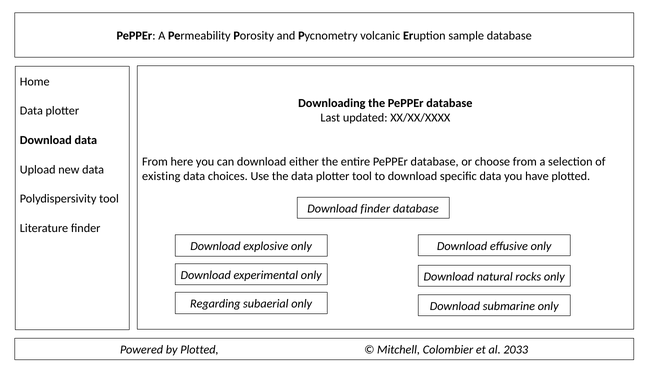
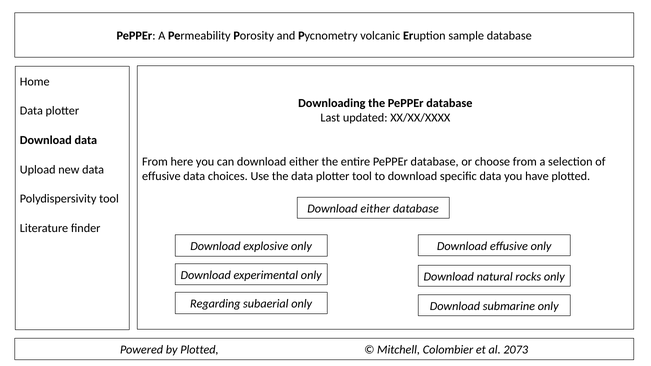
existing at (161, 176): existing -> effusive
finder at (375, 209): finder -> either
2033: 2033 -> 2073
